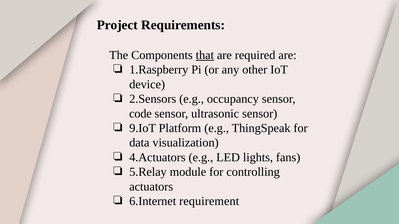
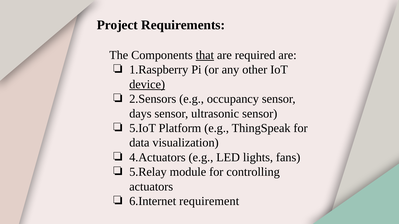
device underline: none -> present
code: code -> days
9.IoT: 9.IoT -> 5.IoT
